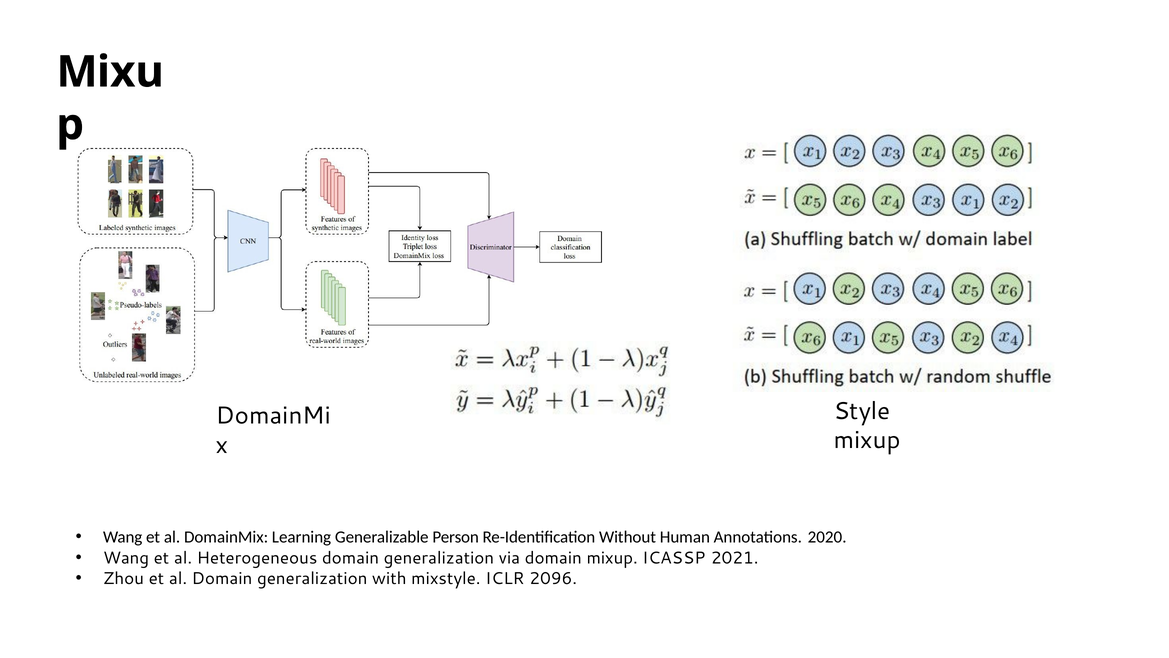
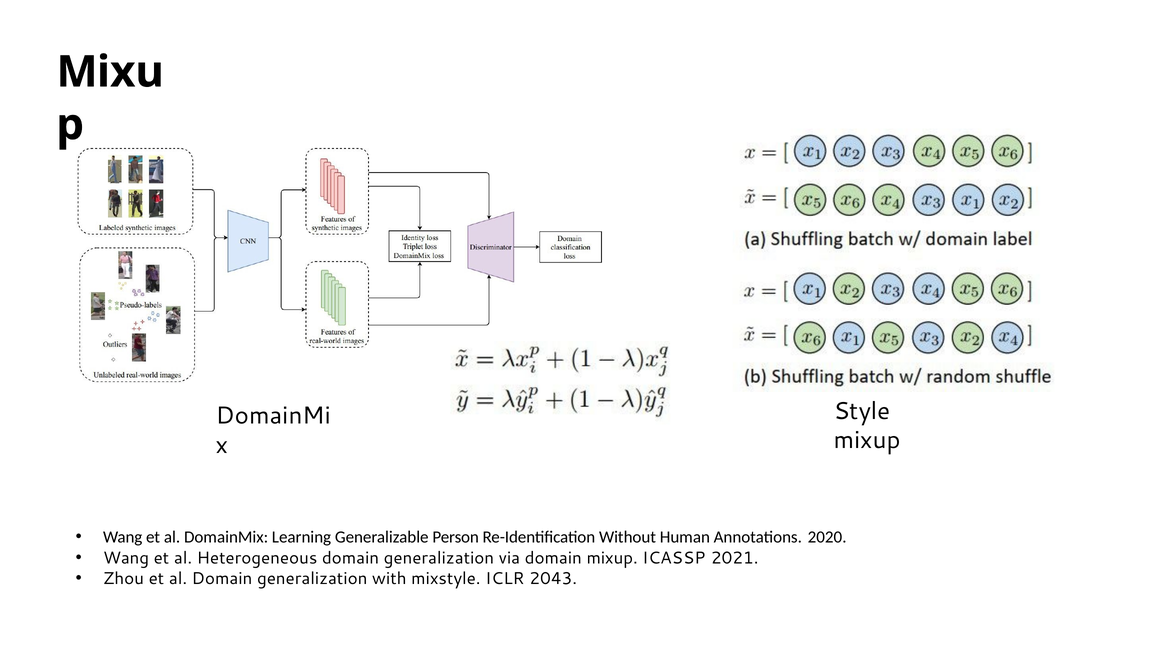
2096: 2096 -> 2043
